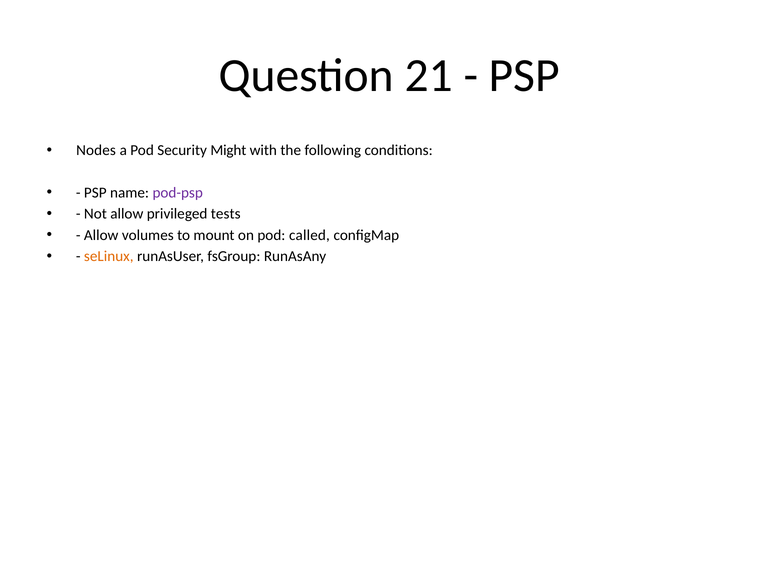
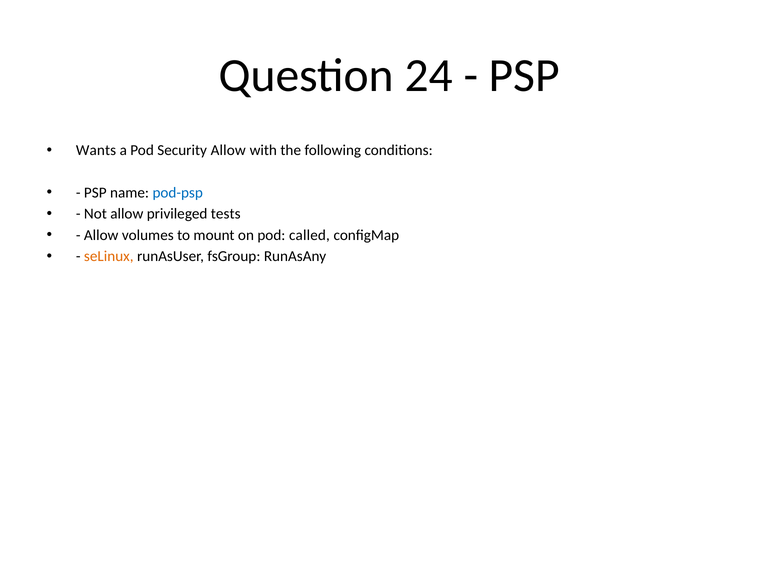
21: 21 -> 24
Nodes: Nodes -> Wants
Security Might: Might -> Allow
pod-psp colour: purple -> blue
